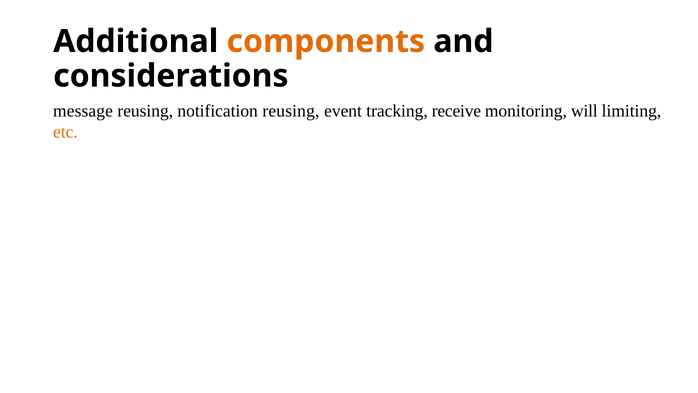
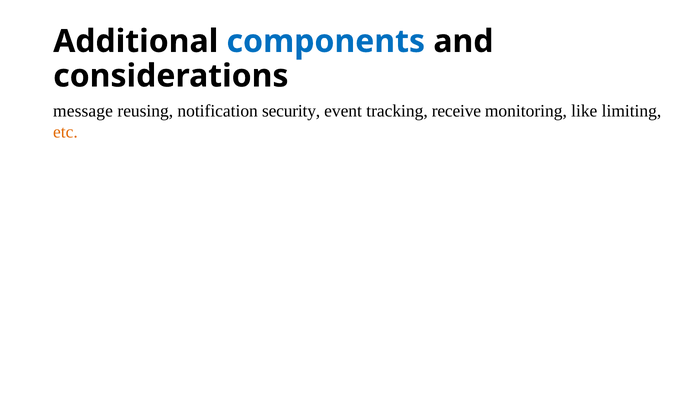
components colour: orange -> blue
notification reusing: reusing -> security
will: will -> like
